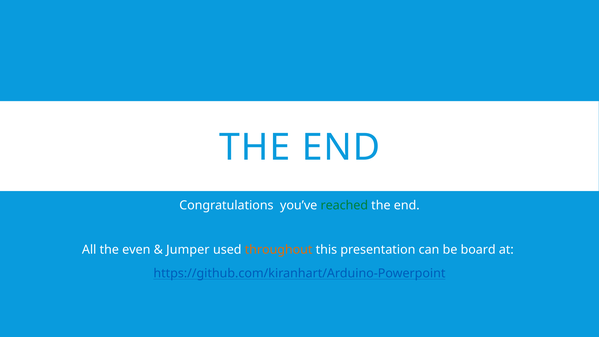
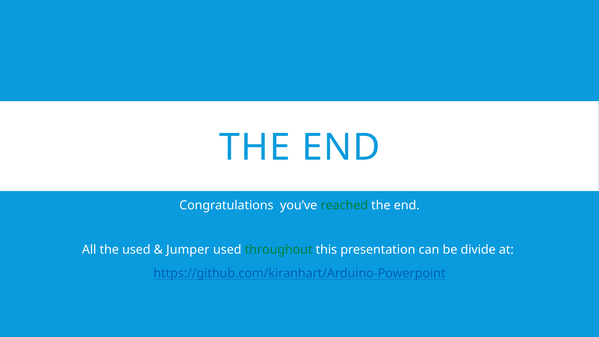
the even: even -> used
throughout colour: orange -> green
board: board -> divide
